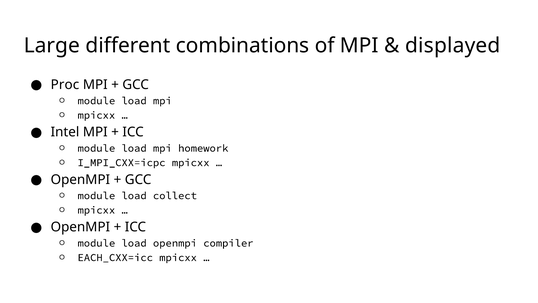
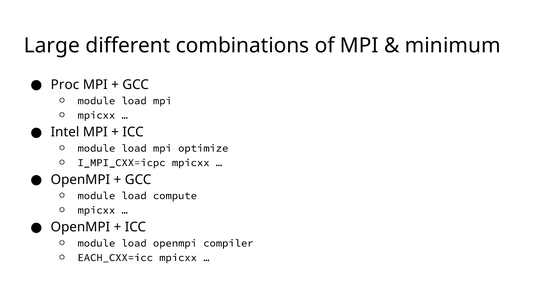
displayed: displayed -> minimum
homework: homework -> optimize
collect: collect -> compute
